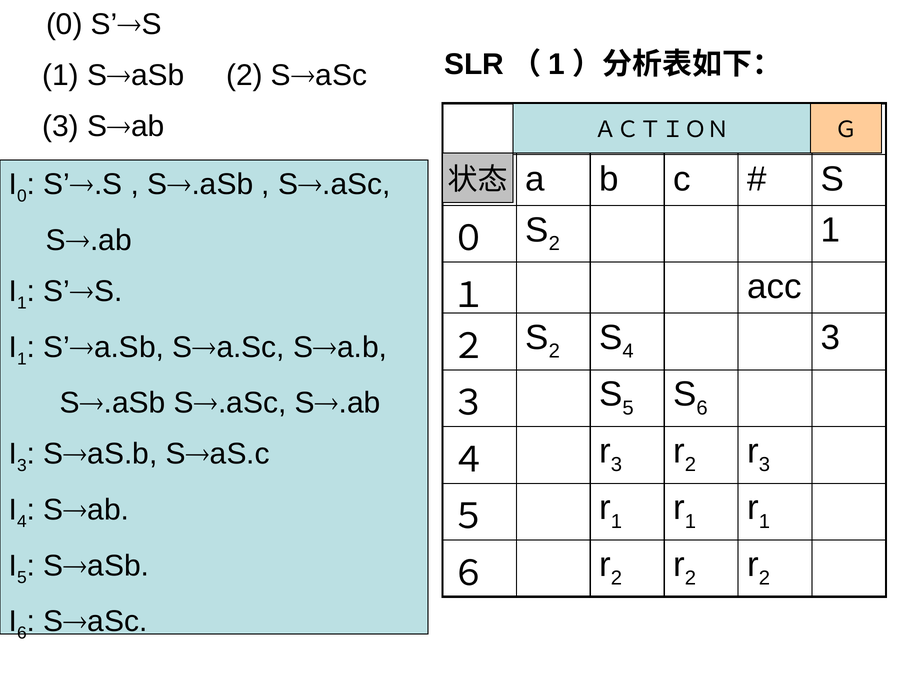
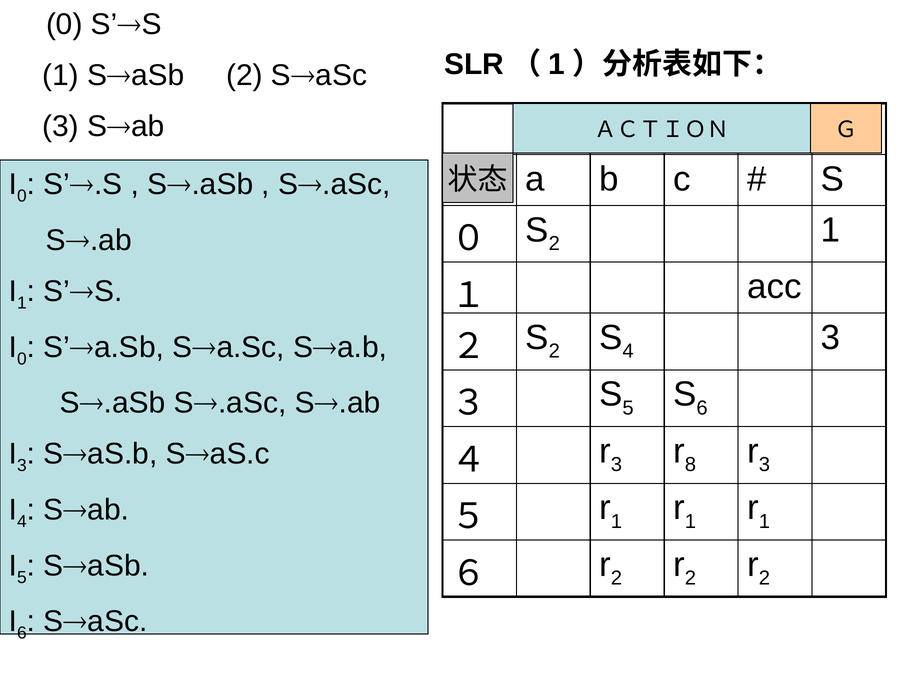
1 at (22, 359): 1 -> 0
2 at (690, 465): 2 -> 8
